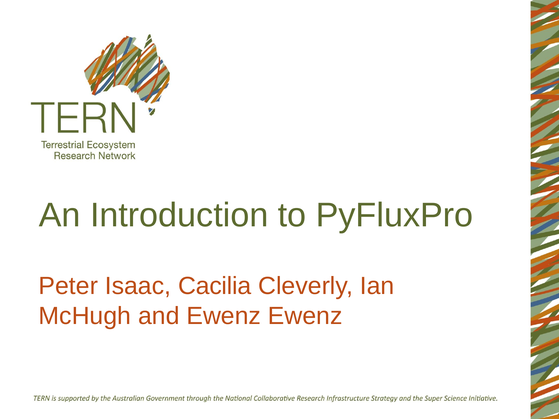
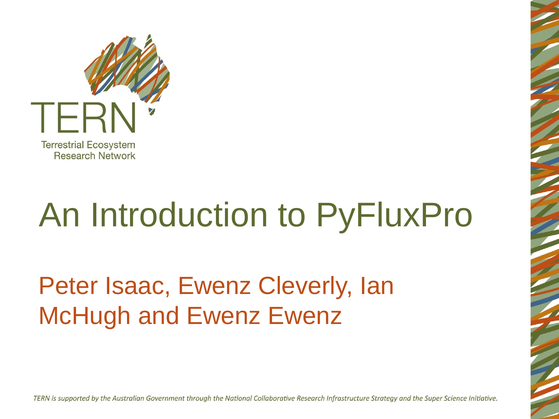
Isaac Cacilia: Cacilia -> Ewenz
